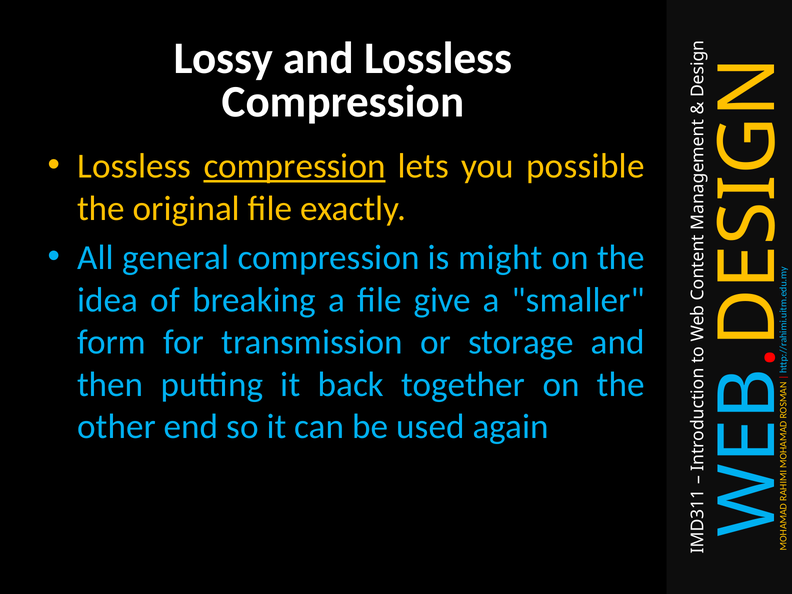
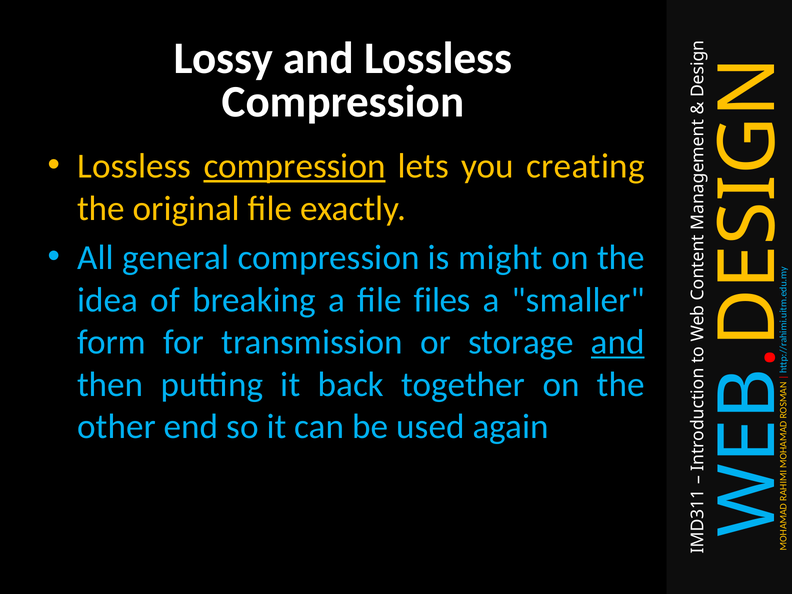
possible: possible -> creating
give: give -> files
and at (618, 342) underline: none -> present
